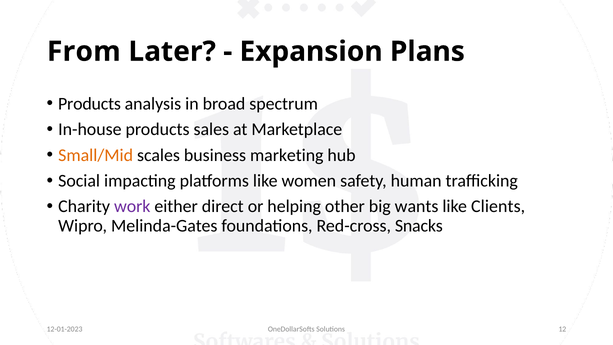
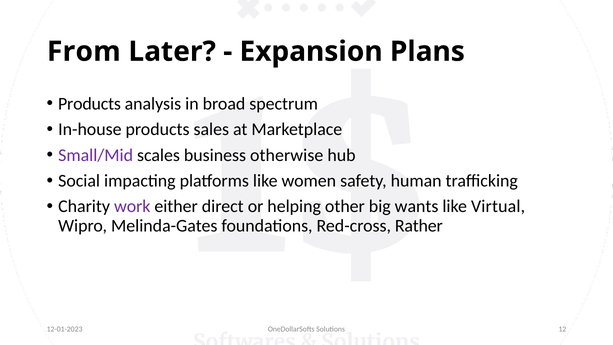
Small/Mid colour: orange -> purple
marketing: marketing -> otherwise
Clients: Clients -> Virtual
Snacks: Snacks -> Rather
